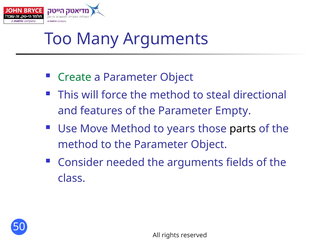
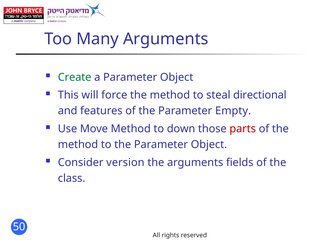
years: years -> down
parts colour: black -> red
needed: needed -> version
